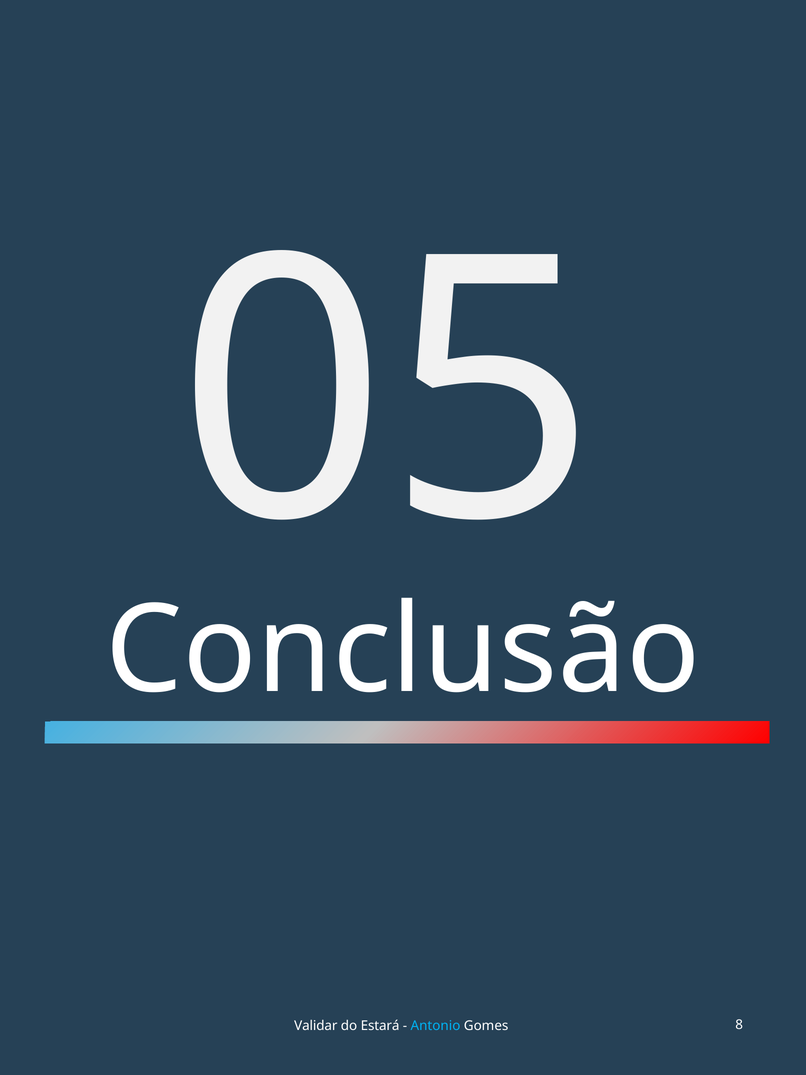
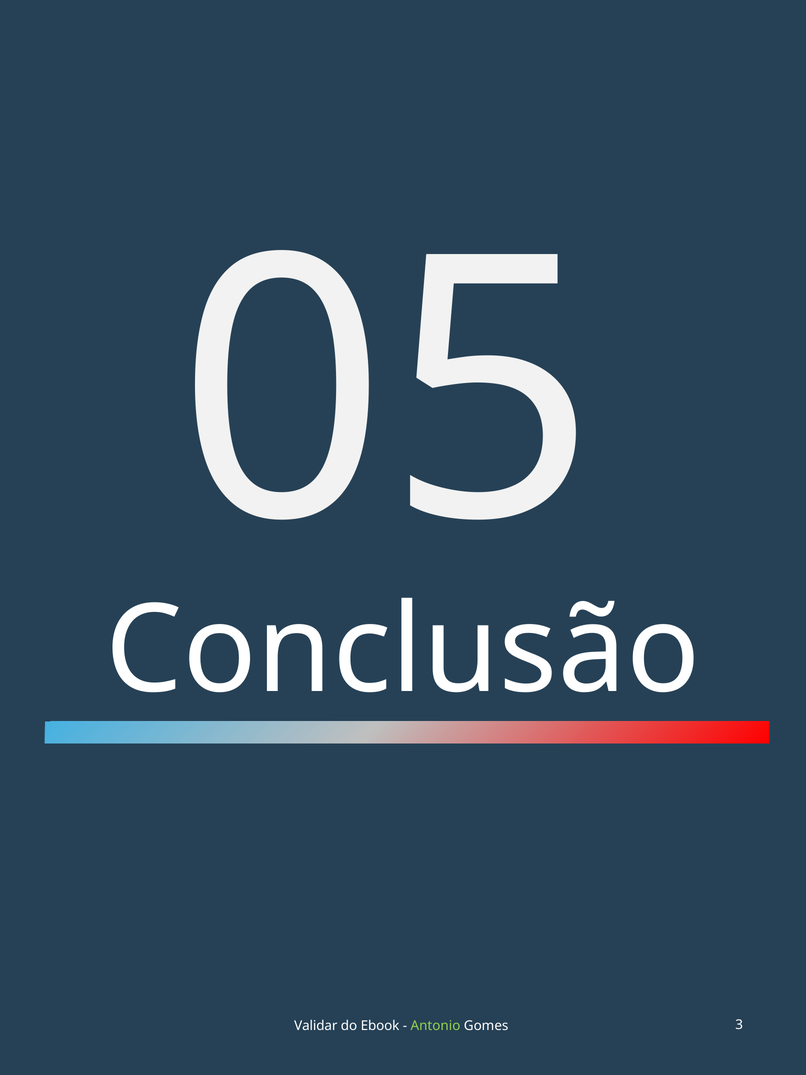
Estará: Estará -> Ebook
Antonio colour: light blue -> light green
8: 8 -> 3
